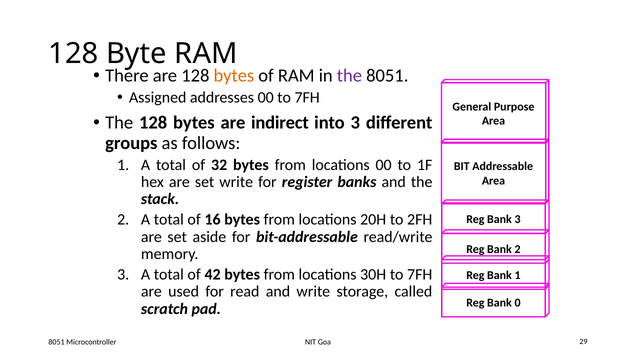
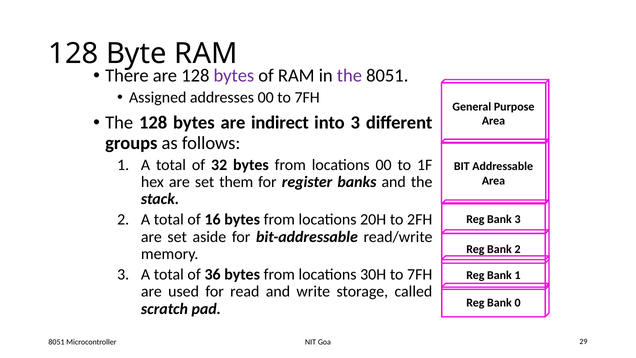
bytes at (234, 76) colour: orange -> purple
set write: write -> them
42: 42 -> 36
